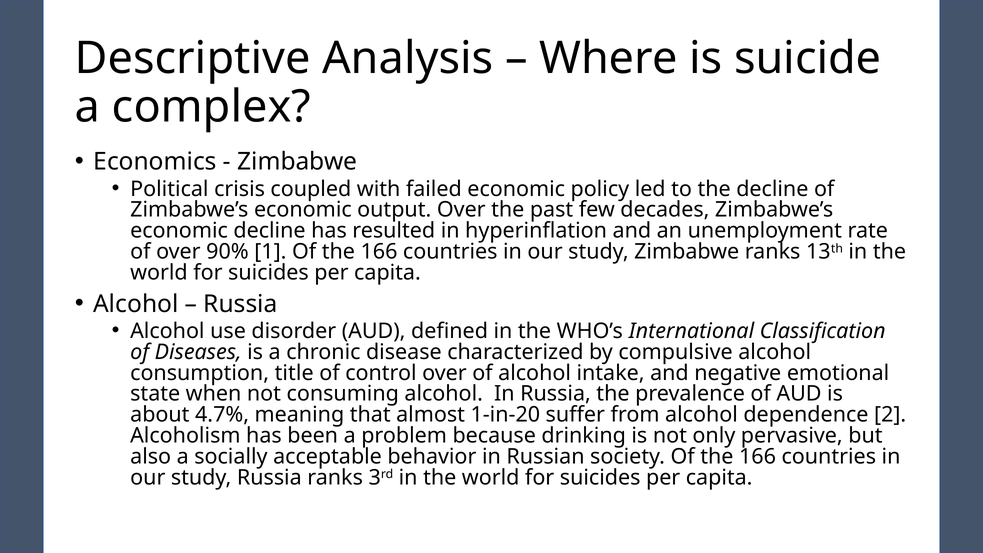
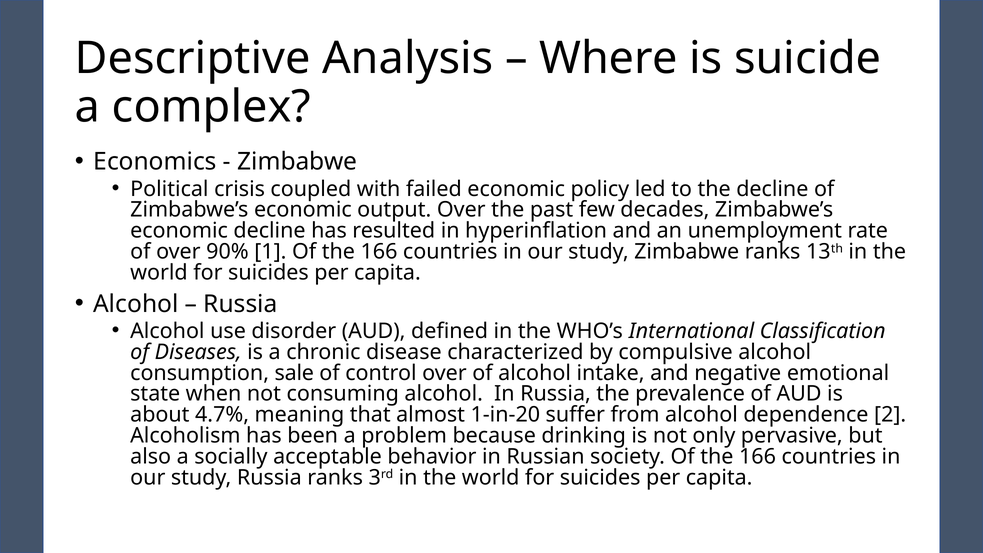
title: title -> sale
